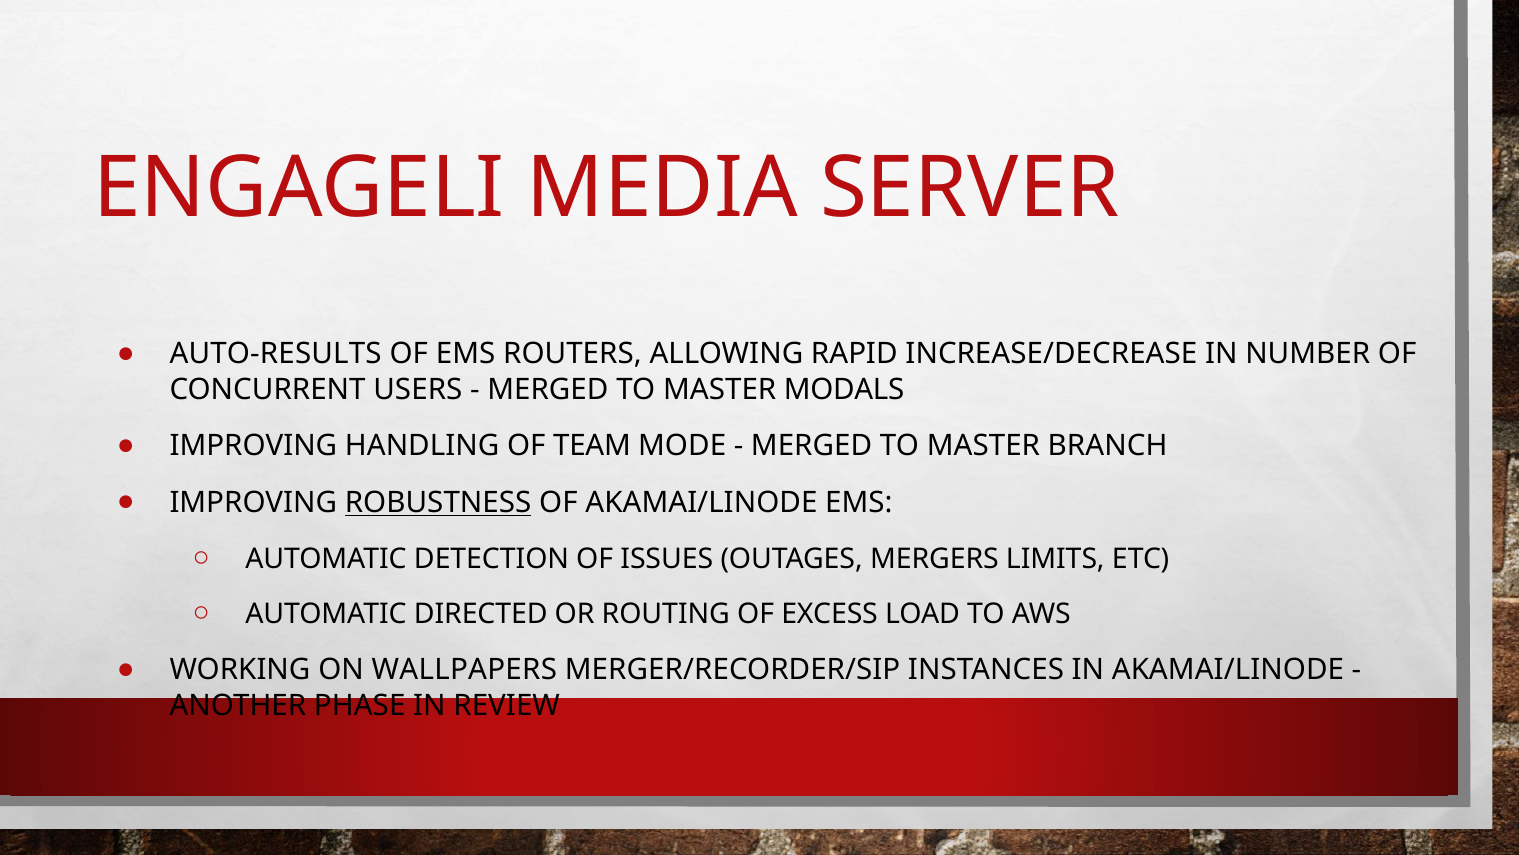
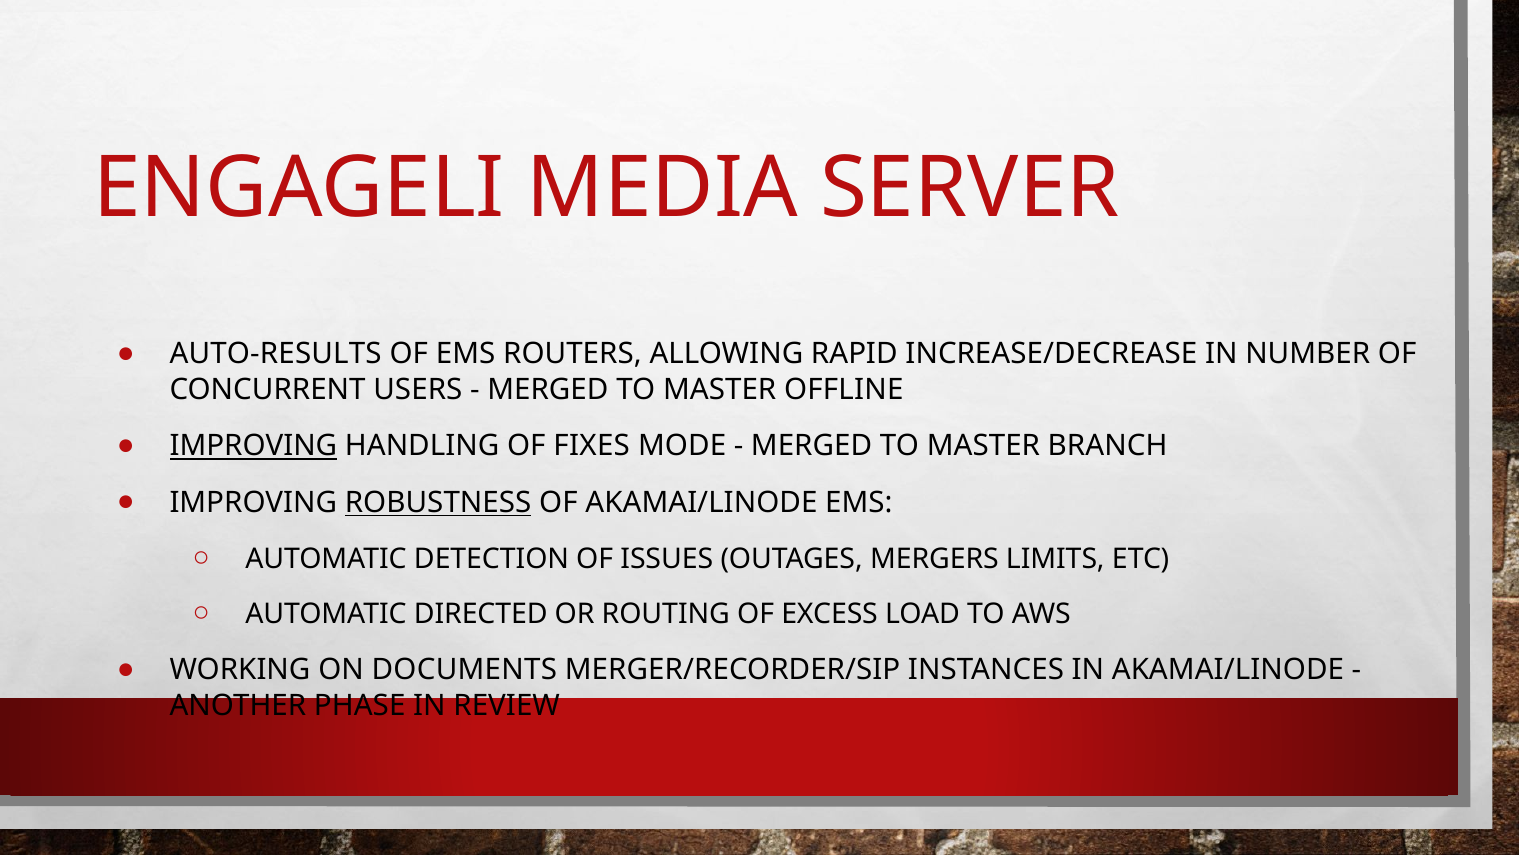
MODALS: MODALS -> OFFLINE
IMPROVING at (253, 446) underline: none -> present
TEAM: TEAM -> FIXES
WALLPAPERS: WALLPAPERS -> DOCUMENTS
